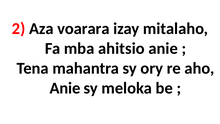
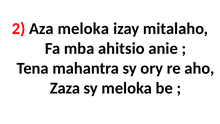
Aza voarara: voarara -> meloka
Anie at (65, 88): Anie -> Zaza
